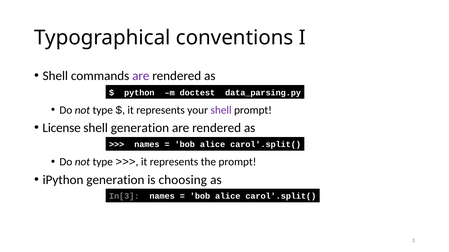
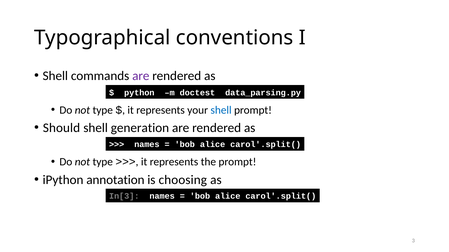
shell at (221, 110) colour: purple -> blue
License: License -> Should
iPython generation: generation -> annotation
